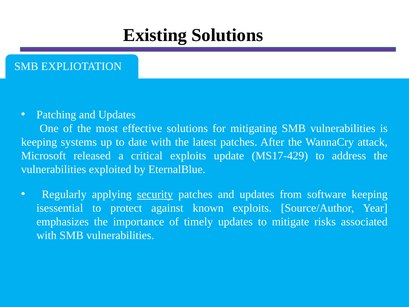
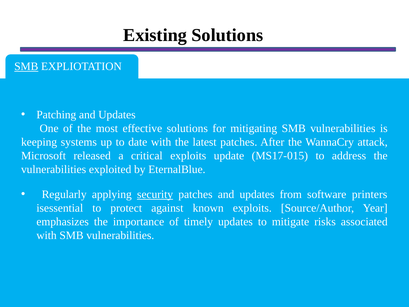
SMB at (26, 66) underline: none -> present
MS17-429: MS17-429 -> MS17-015
software keeping: keeping -> printers
